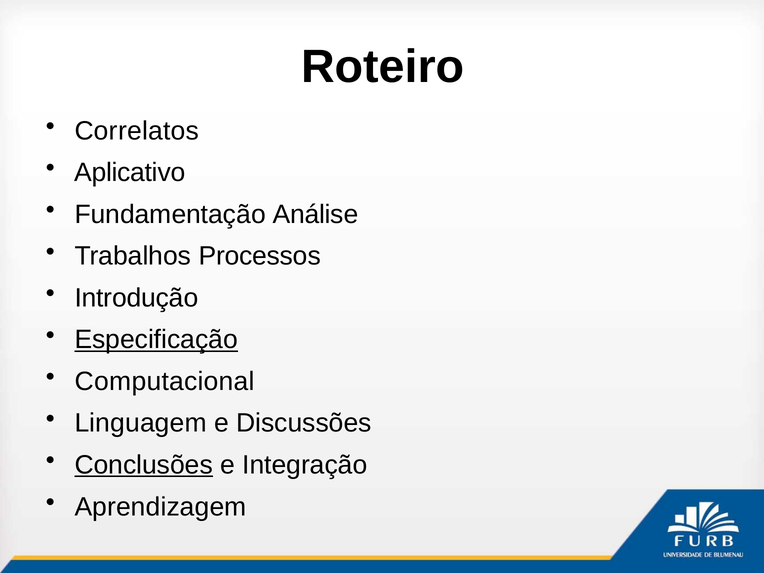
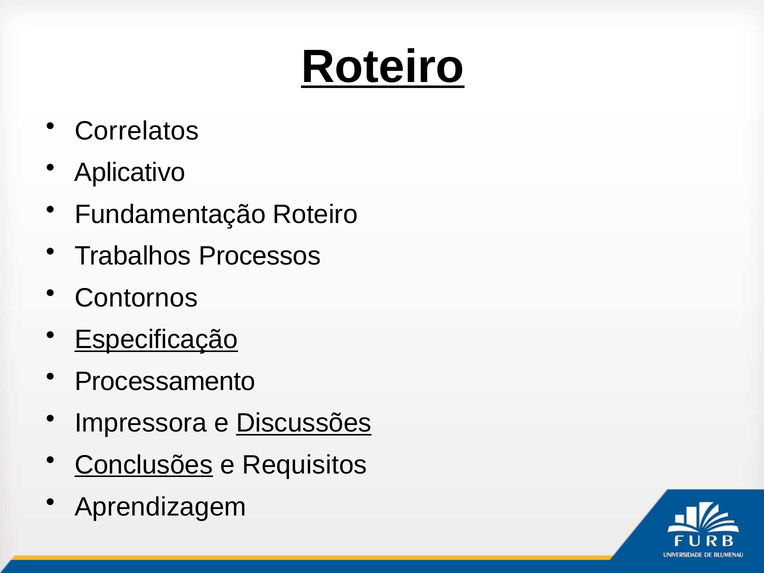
Roteiro at (383, 67) underline: none -> present
Fundamentação Análise: Análise -> Roteiro
Introdução: Introdução -> Contornos
Computacional: Computacional -> Processamento
Linguagem: Linguagem -> Impressora
Discussões underline: none -> present
Integração: Integração -> Requisitos
